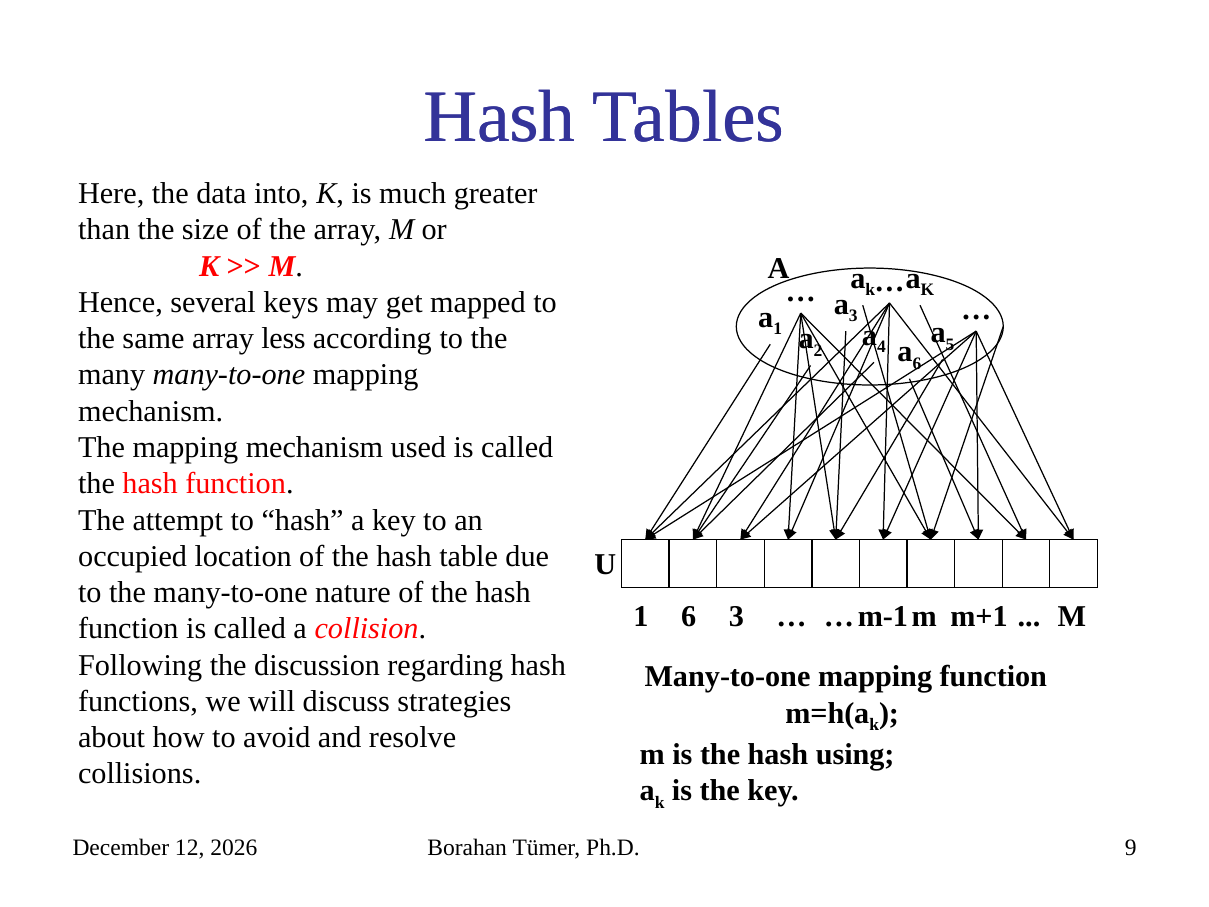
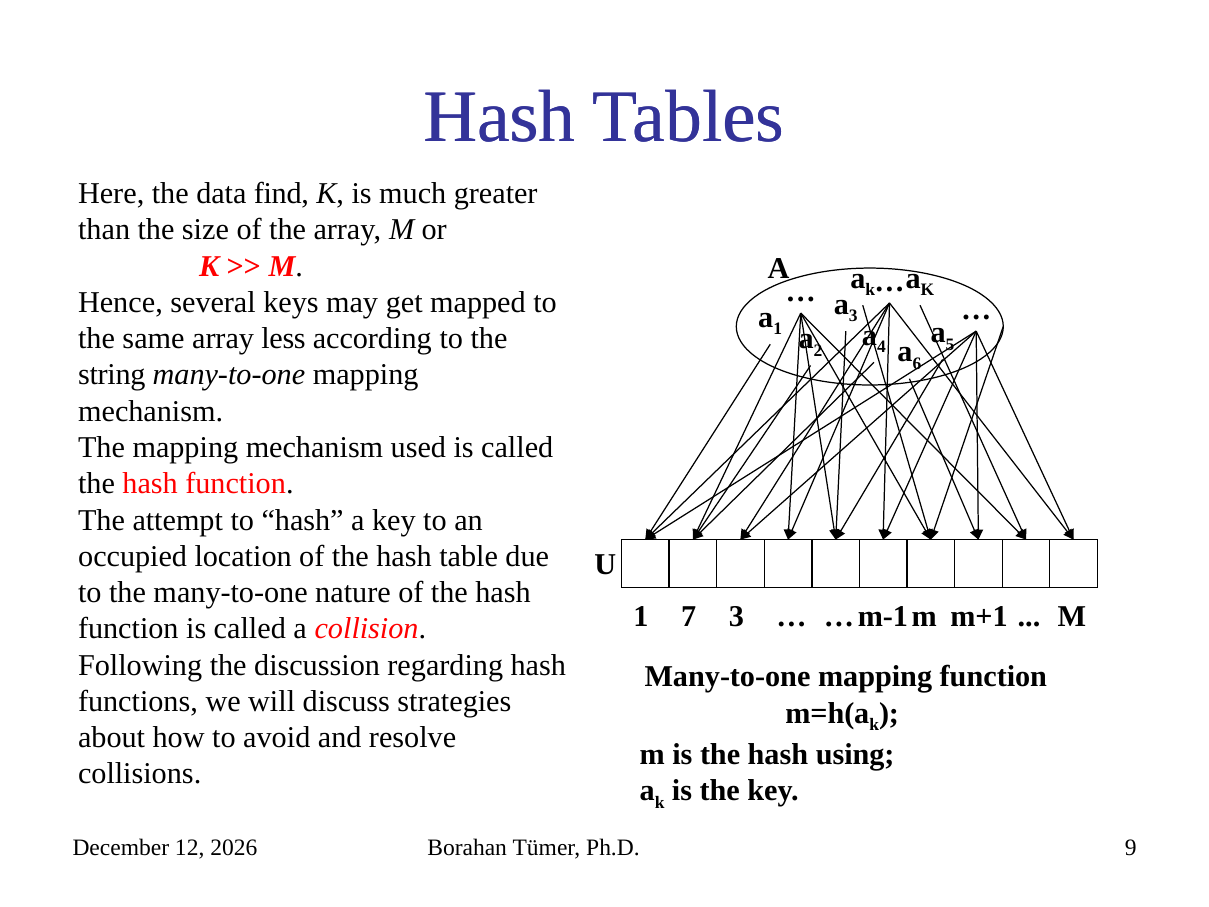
into: into -> find
many: many -> string
1 6: 6 -> 7
